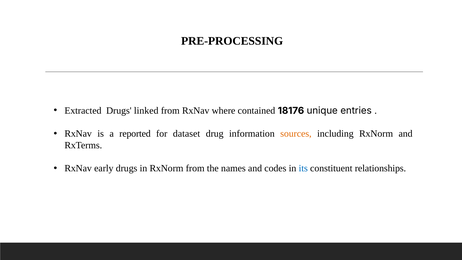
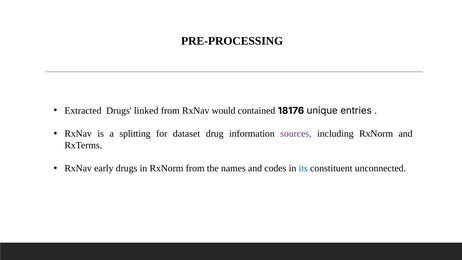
where: where -> would
reported: reported -> splitting
sources colour: orange -> purple
relationships: relationships -> unconnected
